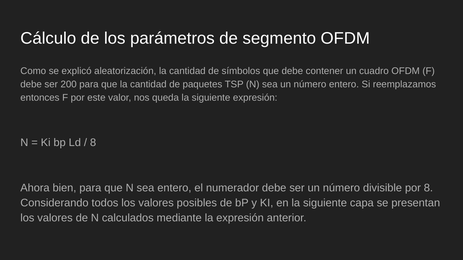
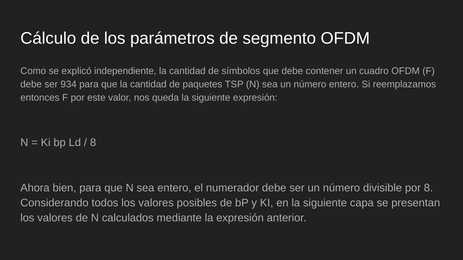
aleatorización: aleatorización -> independiente
200: 200 -> 934
